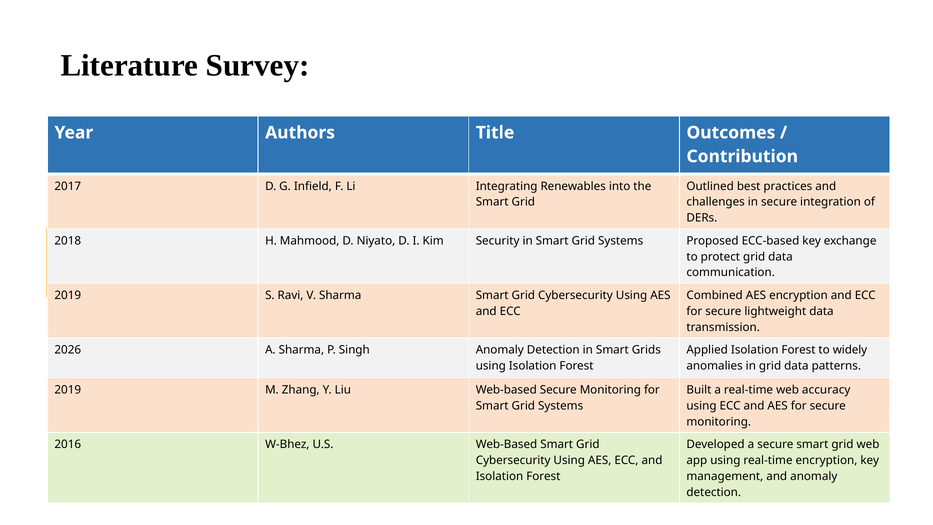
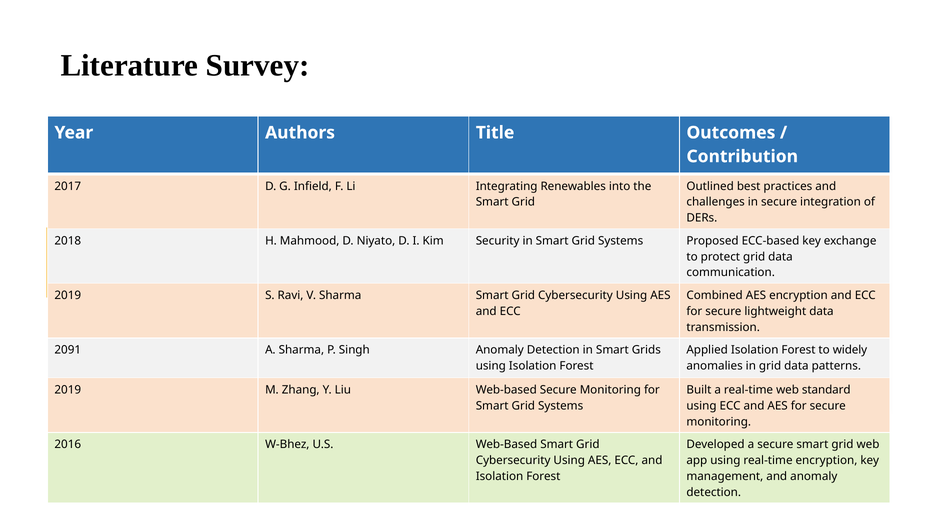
2026: 2026 -> 2091
accuracy: accuracy -> standard
